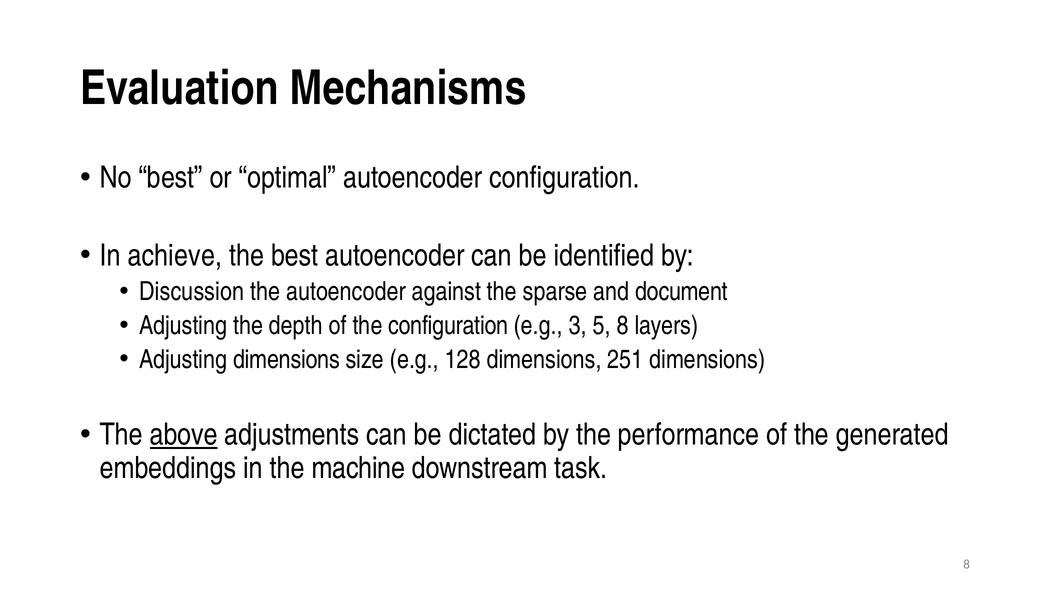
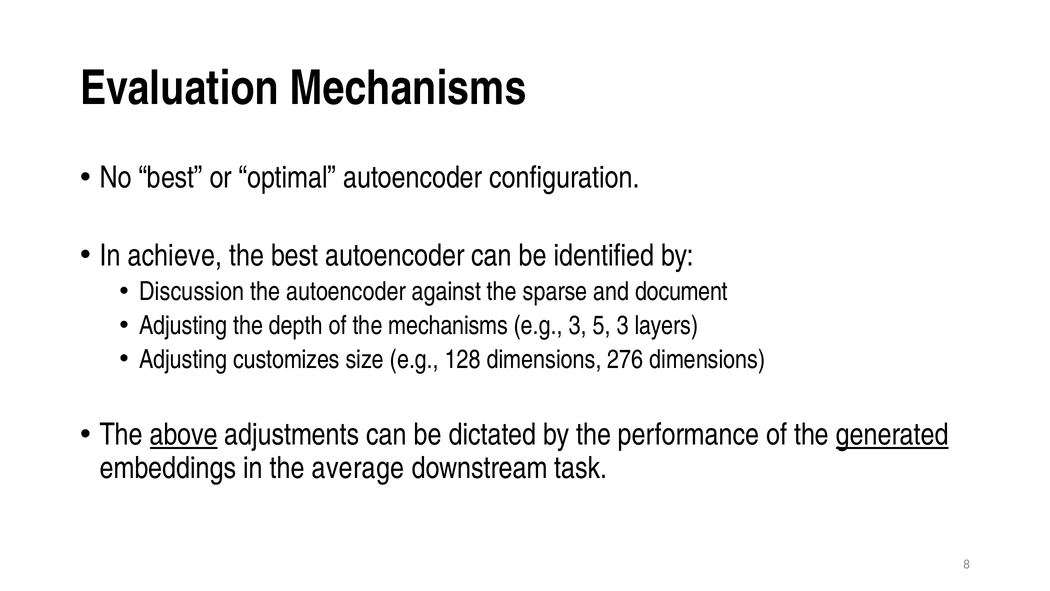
the configuration: configuration -> mechanisms
5 8: 8 -> 3
Adjusting dimensions: dimensions -> customizes
251: 251 -> 276
generated underline: none -> present
machine: machine -> average
